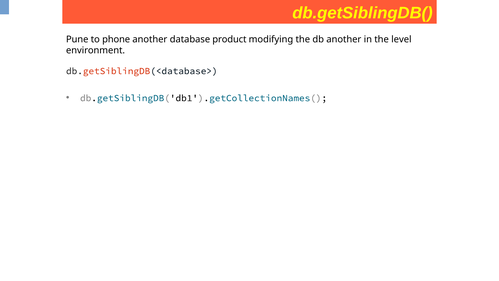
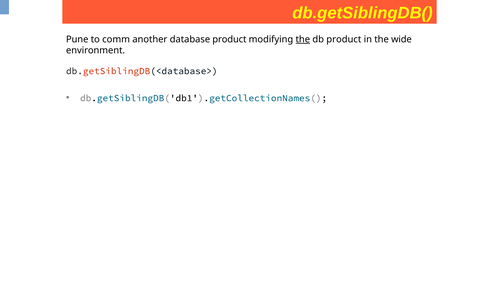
phone: phone -> comm
the at (303, 39) underline: none -> present
db another: another -> product
level: level -> wide
